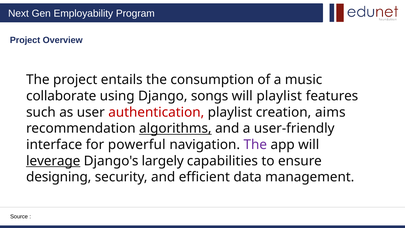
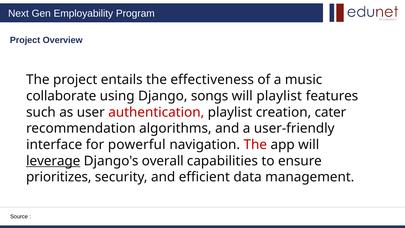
consumption: consumption -> effectiveness
aims: aims -> cater
algorithms underline: present -> none
The at (255, 145) colour: purple -> red
largely: largely -> overall
designing: designing -> prioritizes
